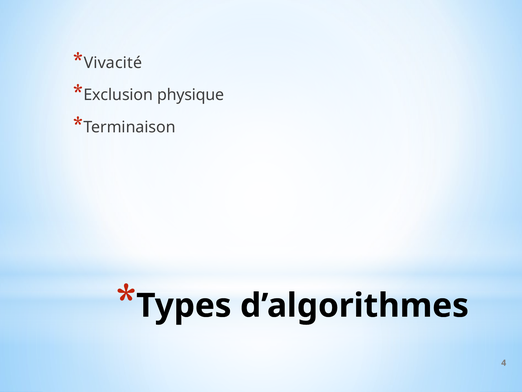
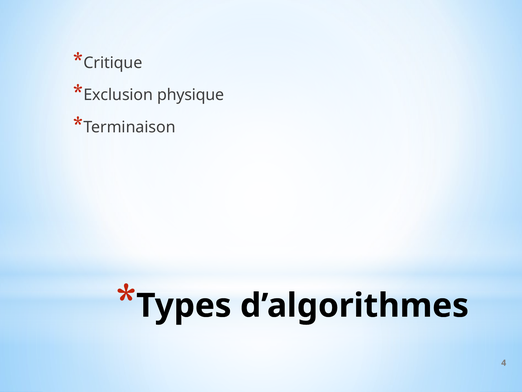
Vivacité: Vivacité -> Critique
